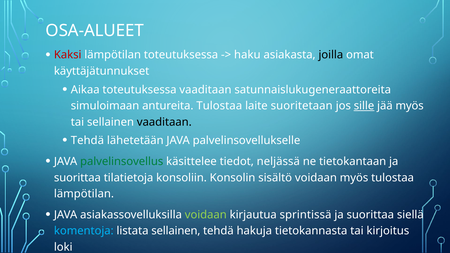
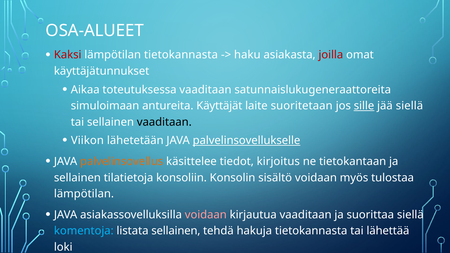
lämpötilan toteutuksessa: toteutuksessa -> tietokannasta
joilla colour: black -> red
antureita Tulostaa: Tulostaa -> Käyttäjät
jää myös: myös -> siellä
Tehdä at (87, 141): Tehdä -> Viikon
palvelinsovellukselle underline: none -> present
palvelinsovellus colour: green -> orange
tiedot neljässä: neljässä -> kirjoitus
suorittaa at (77, 178): suorittaa -> sellainen
voidaan at (206, 215) colour: light green -> pink
kirjautua sprintissä: sprintissä -> vaaditaan
kirjoitus: kirjoitus -> lähettää
